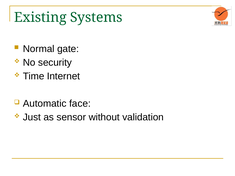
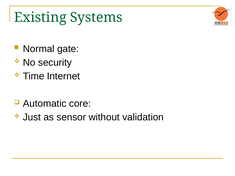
face: face -> core
